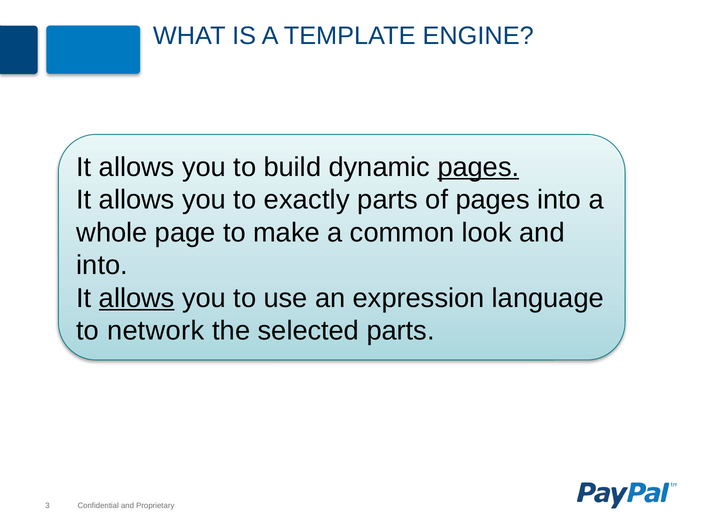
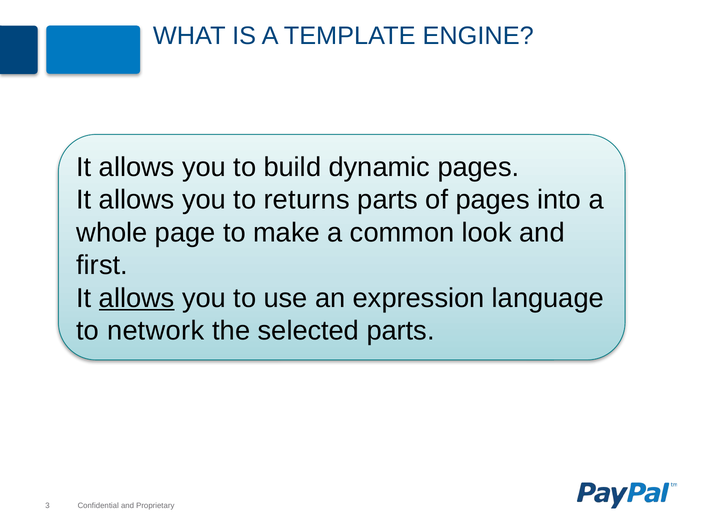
pages at (478, 167) underline: present -> none
exactly: exactly -> returns
into at (102, 265): into -> first
